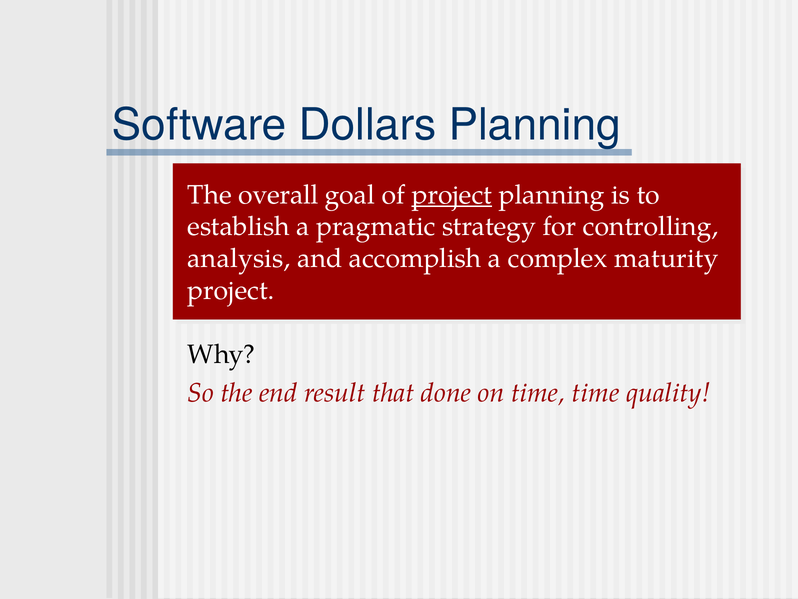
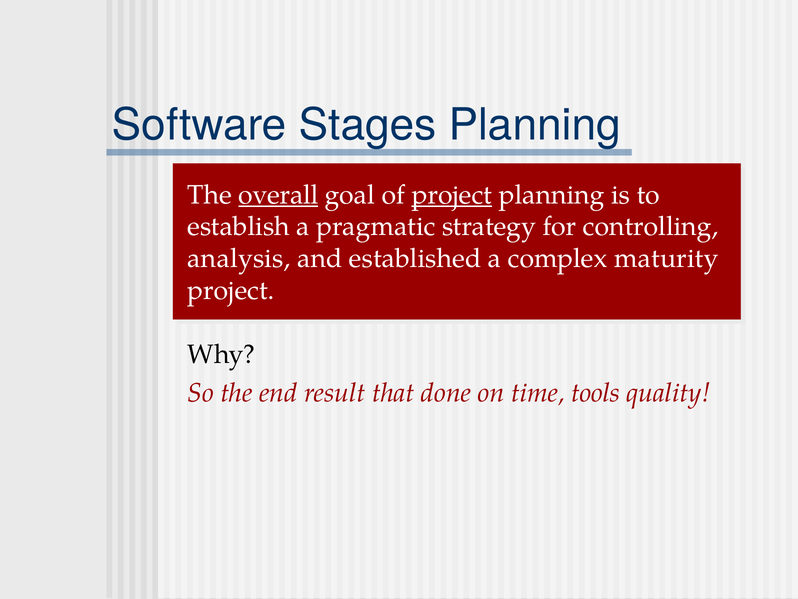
Dollars: Dollars -> Stages
overall underline: none -> present
accomplish: accomplish -> established
time time: time -> tools
